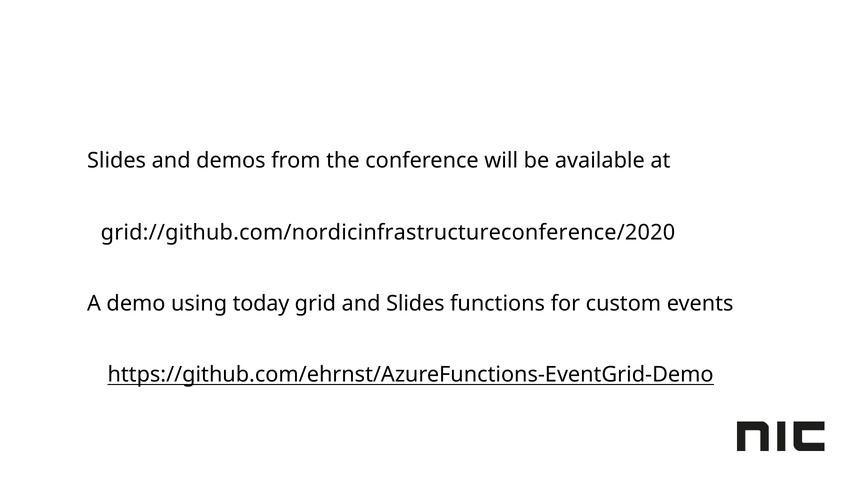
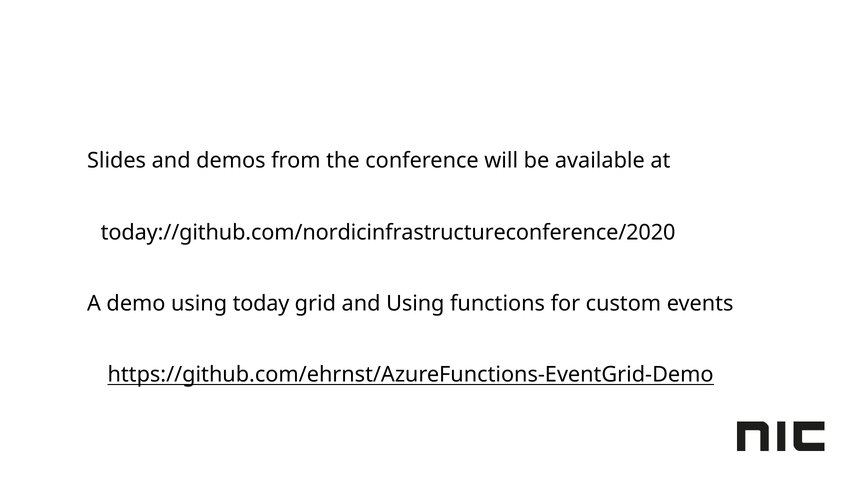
grid://github.com/nordicinfrastructureconference/2020: grid://github.com/nordicinfrastructureconference/2020 -> today://github.com/nordicinfrastructureconference/2020
and Slides: Slides -> Using
